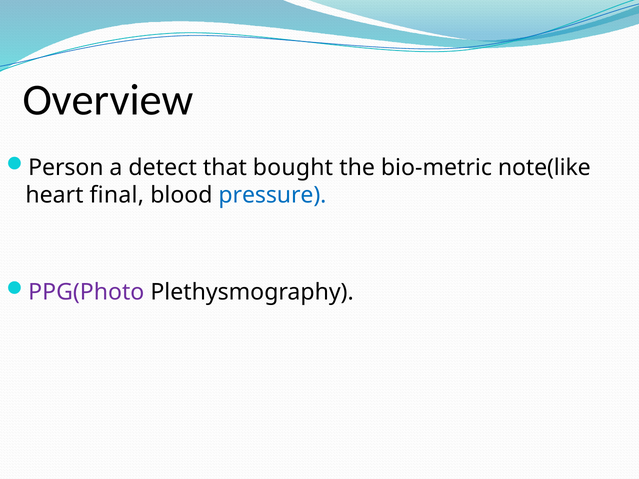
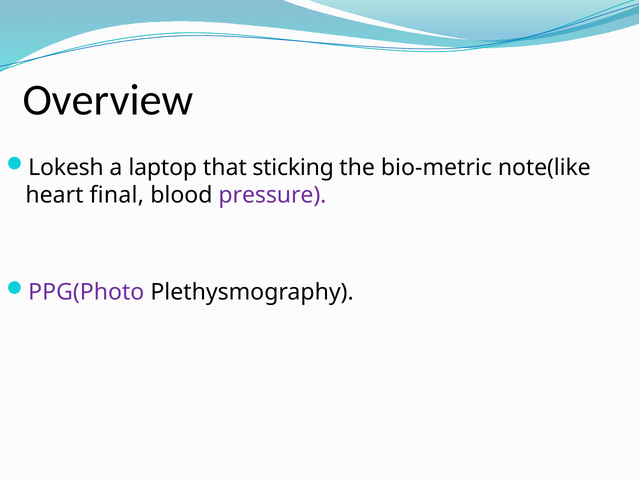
Person: Person -> Lokesh
detect: detect -> laptop
bought: bought -> sticking
pressure colour: blue -> purple
